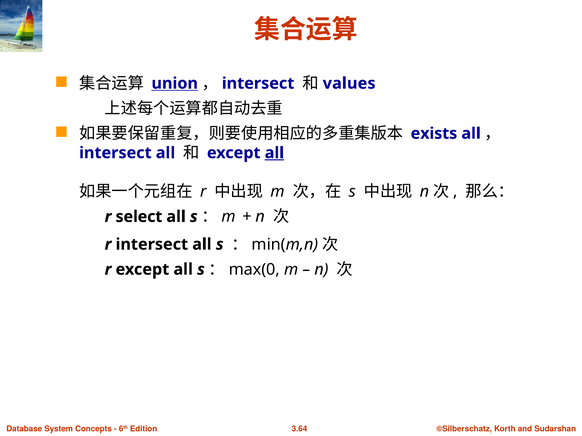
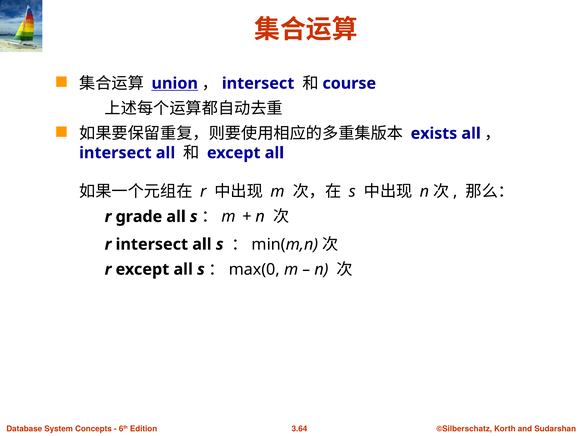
values: values -> course
all at (274, 153) underline: present -> none
select: select -> grade
